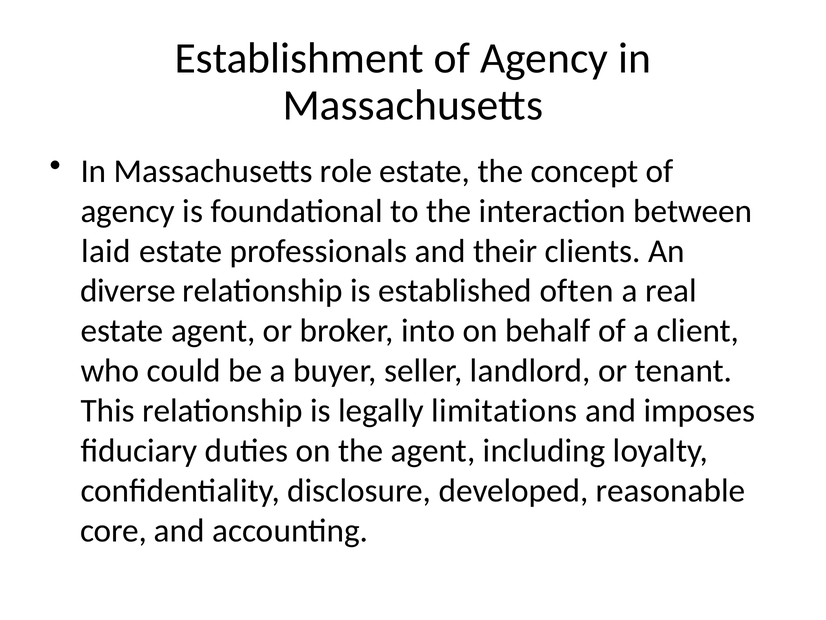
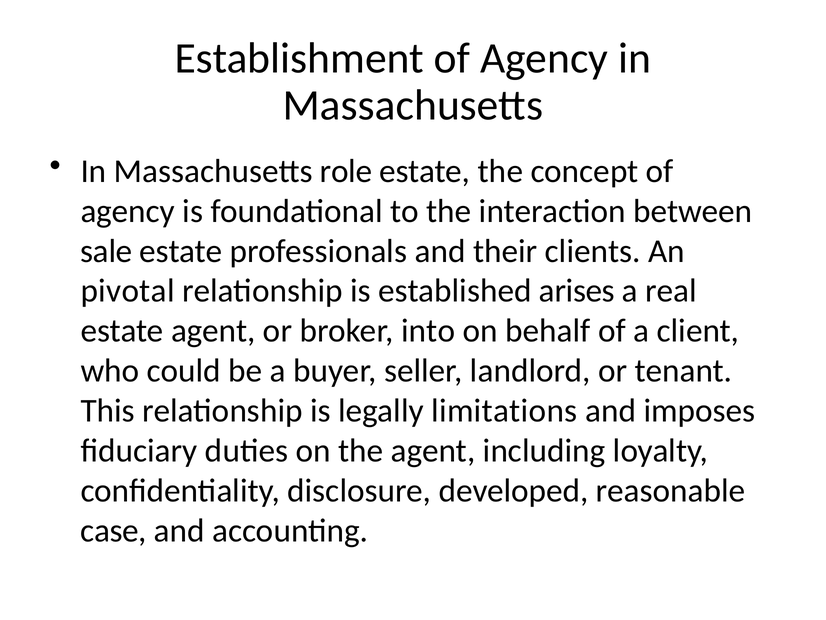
laid: laid -> sale
diverse: diverse -> pivotal
often: often -> arises
core: core -> case
